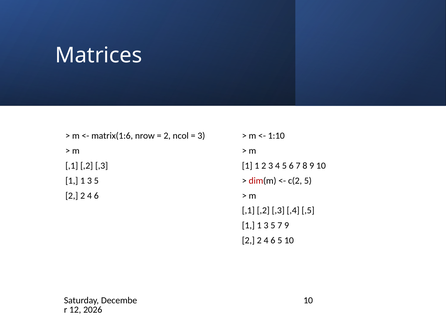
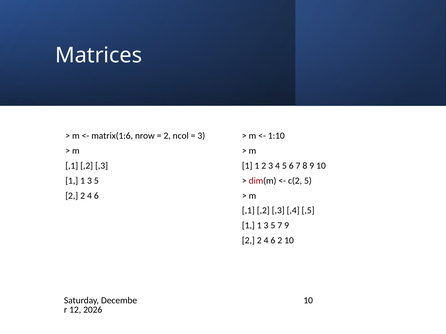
6 5: 5 -> 2
